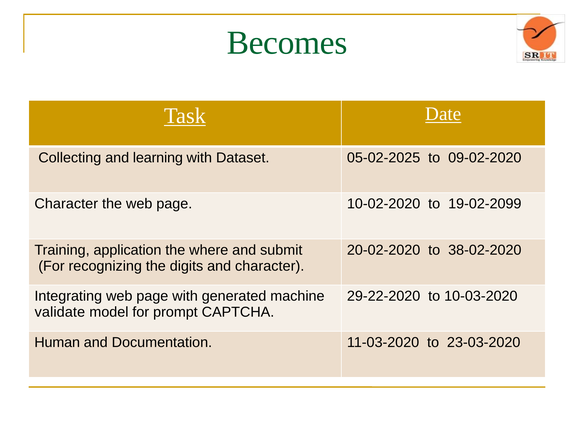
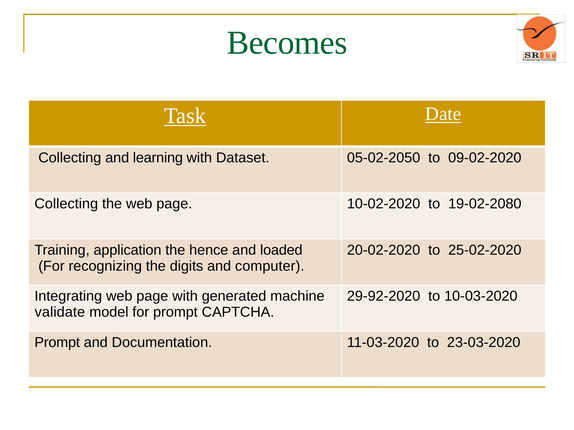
05-02-2025: 05-02-2025 -> 05-02-2050
Character at (66, 204): Character -> Collecting
19-02-2099: 19-02-2099 -> 19-02-2080
where: where -> hence
submit: submit -> loaded
38-02-2020: 38-02-2020 -> 25-02-2020
and character: character -> computer
29-22-2020: 29-22-2020 -> 29-92-2020
Human at (57, 343): Human -> Prompt
